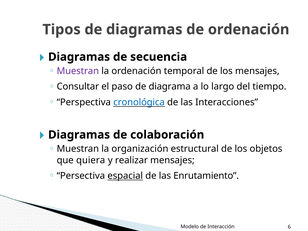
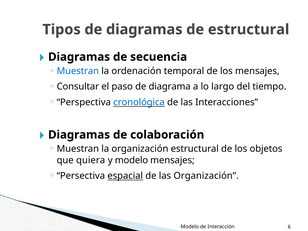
de ordenación: ordenación -> estructural
Muestran at (78, 71) colour: purple -> blue
y realizar: realizar -> modelo
las Enrutamiento: Enrutamiento -> Organización
